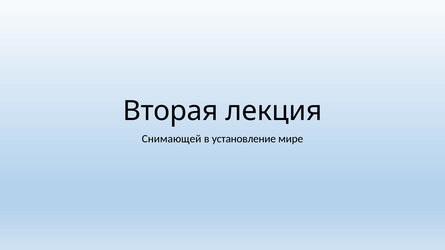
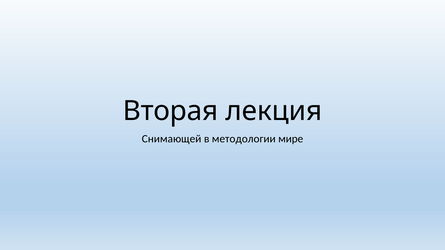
установление: установление -> методологии
